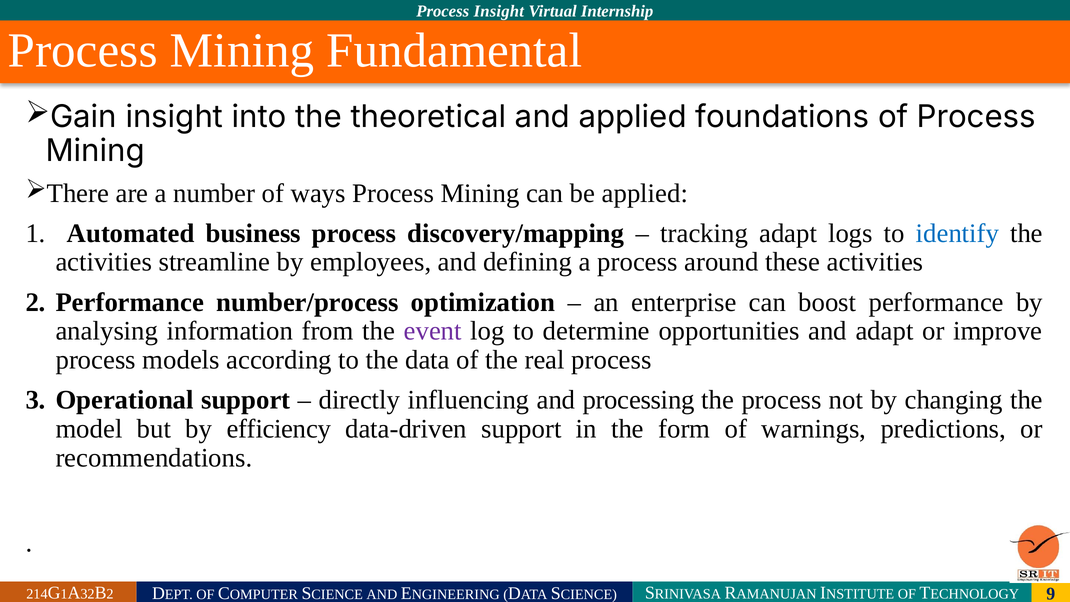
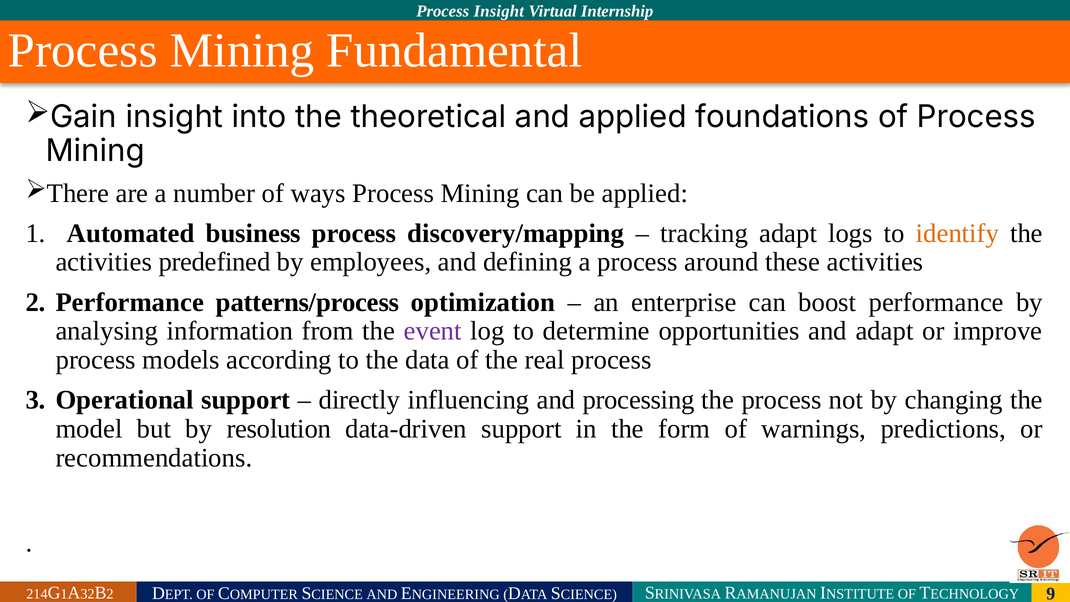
identify colour: blue -> orange
streamline: streamline -> predefined
number/process: number/process -> patterns/process
efficiency: efficiency -> resolution
